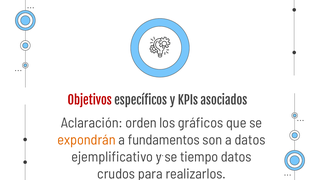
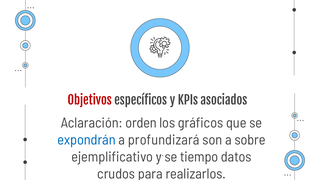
expondrán colour: orange -> blue
a fundamentos: fundamentos -> profundizará
a datos: datos -> sobre
